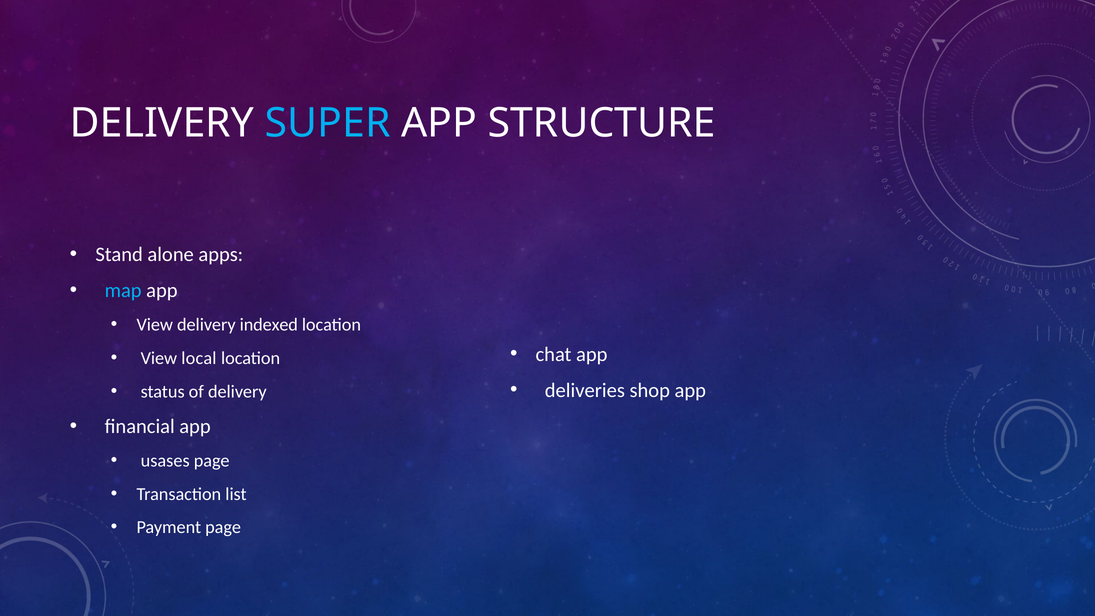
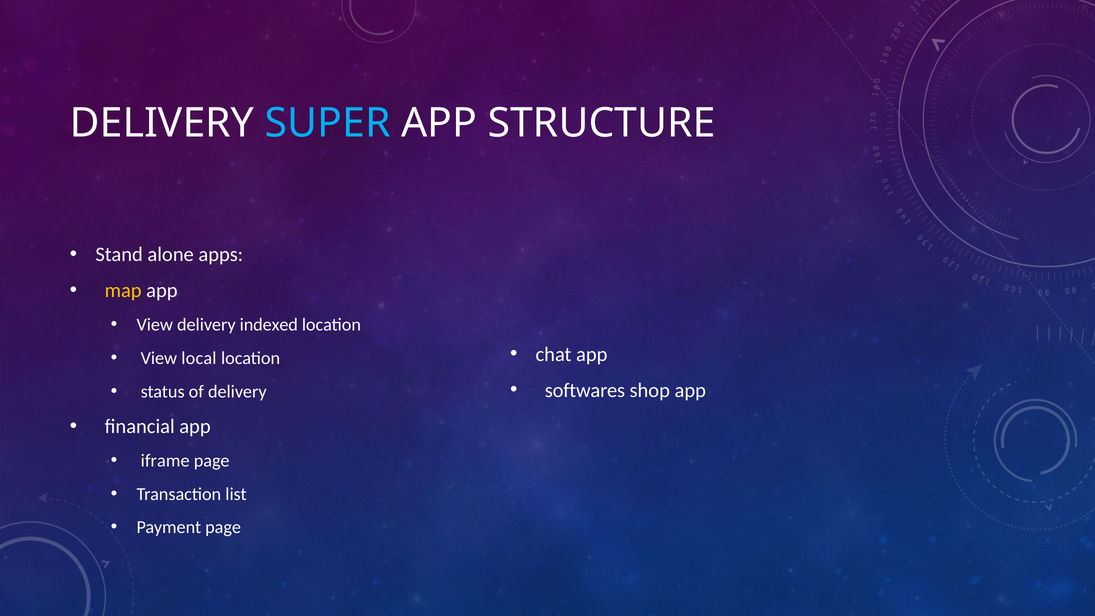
map colour: light blue -> yellow
deliveries: deliveries -> softwares
usases: usases -> iframe
